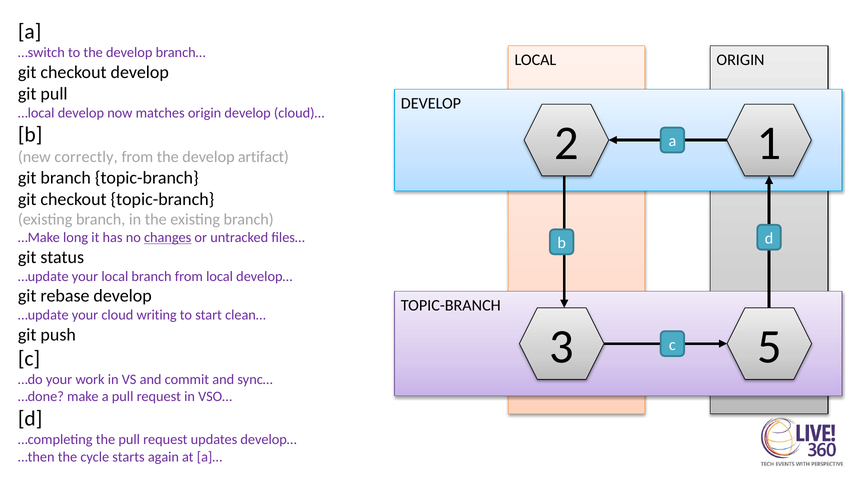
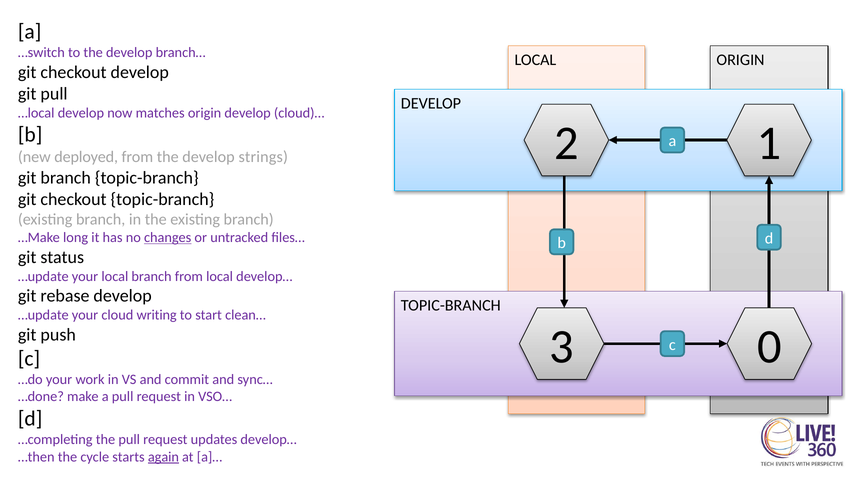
correctly: correctly -> deployed
artifact: artifact -> strings
5: 5 -> 0
again underline: none -> present
